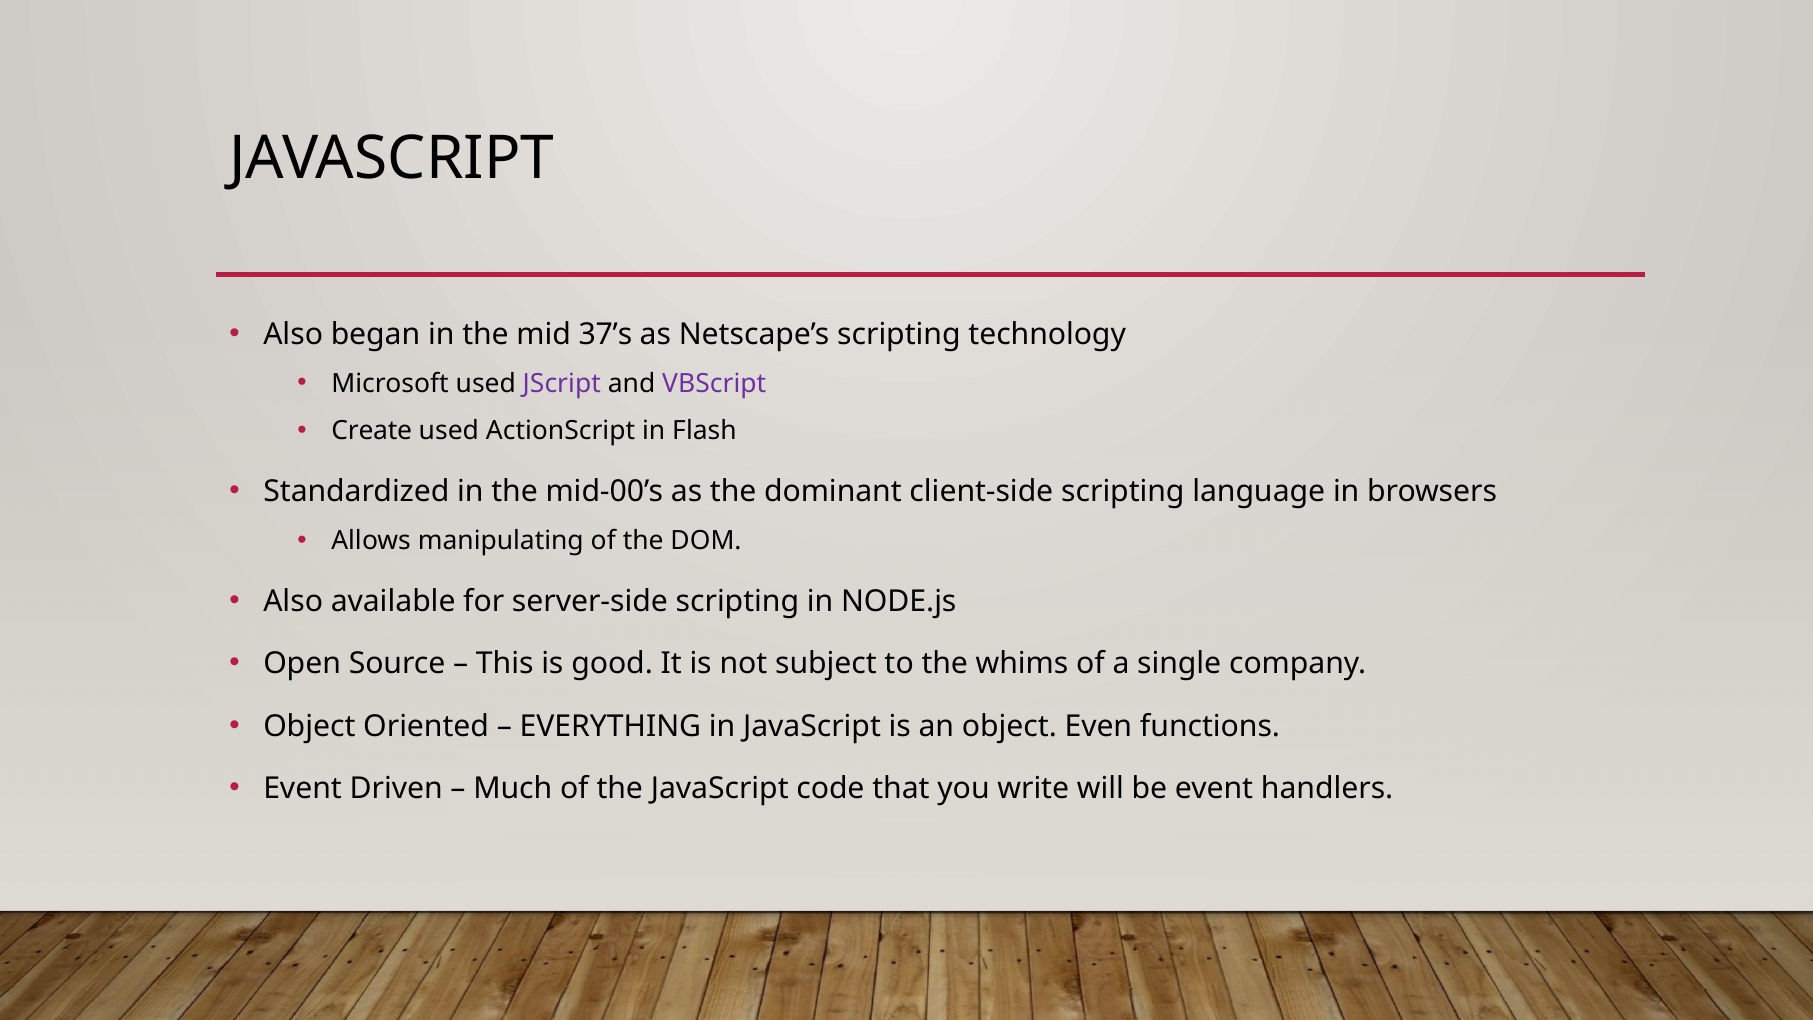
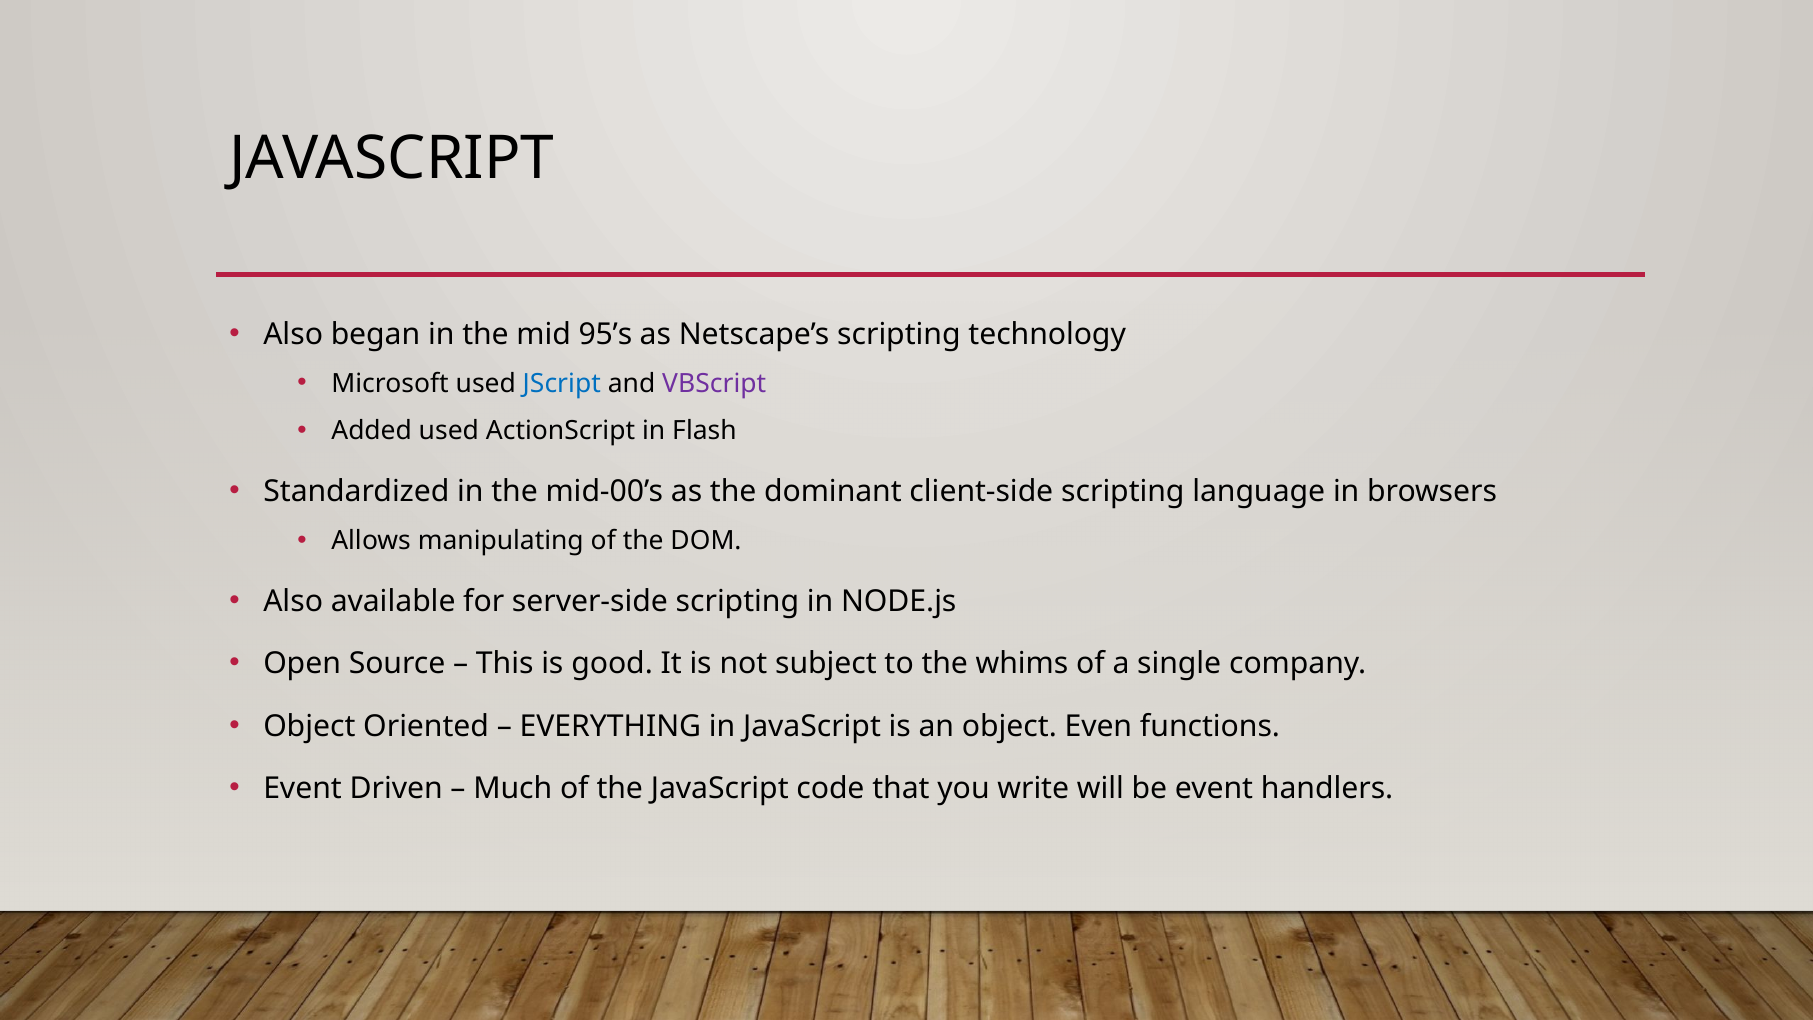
37’s: 37’s -> 95’s
JScript colour: purple -> blue
Create: Create -> Added
